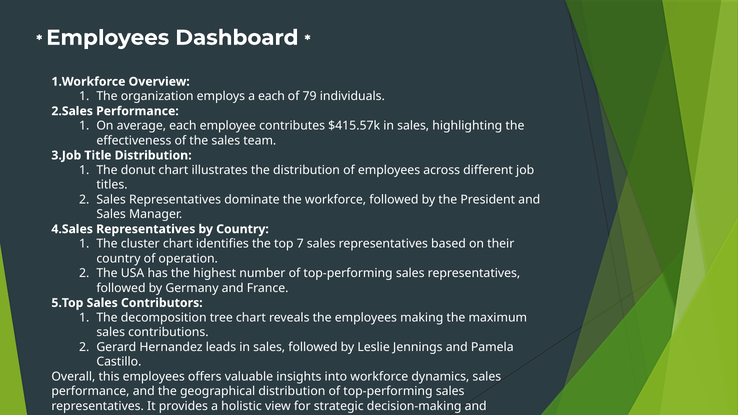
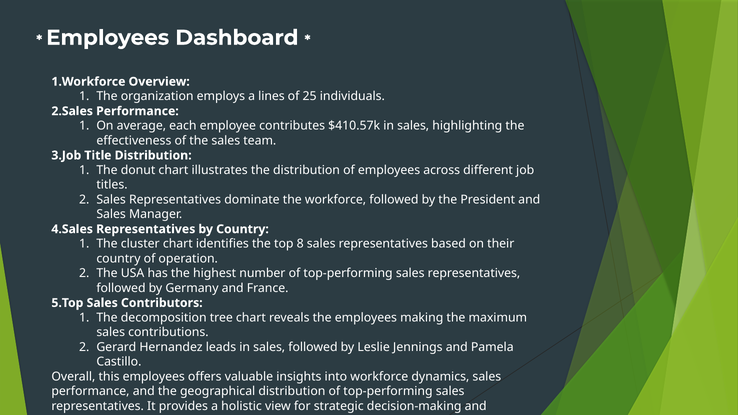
a each: each -> lines
79: 79 -> 25
$415.57k: $415.57k -> $410.57k
7: 7 -> 8
